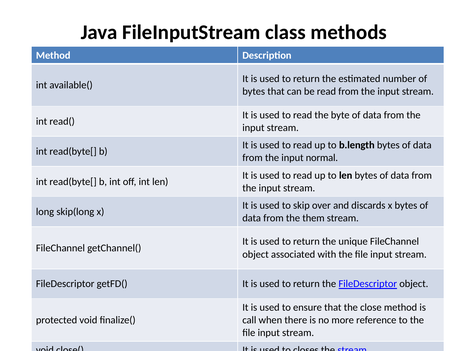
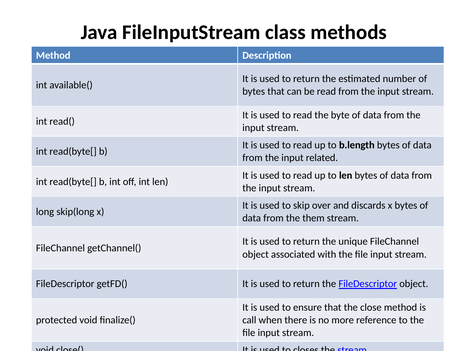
normal: normal -> related
